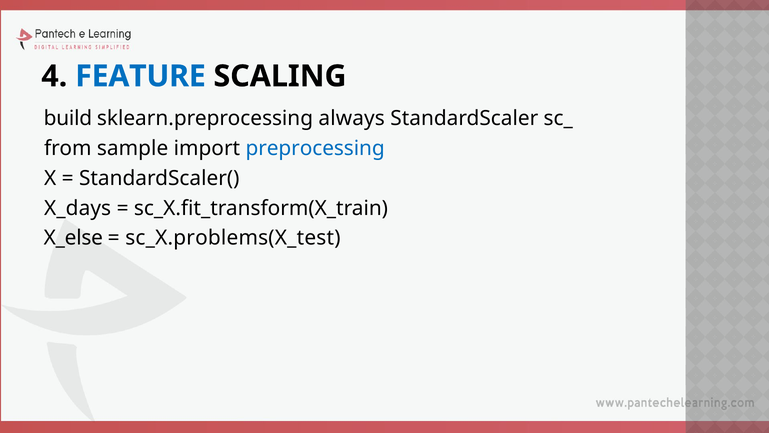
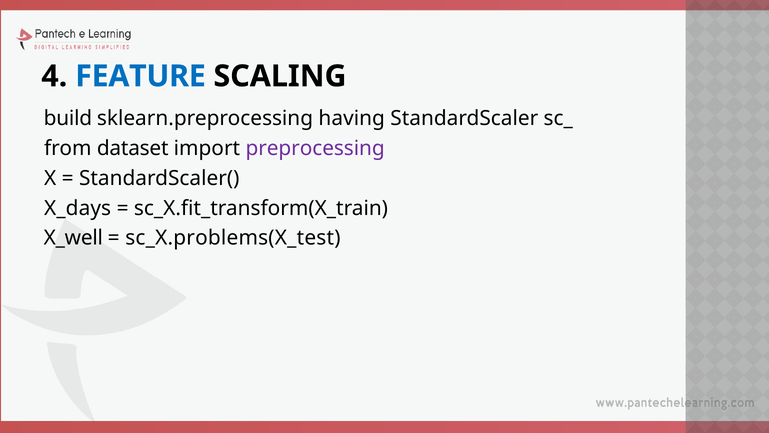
always: always -> having
sample: sample -> dataset
preprocessing colour: blue -> purple
X_else: X_else -> X_well
